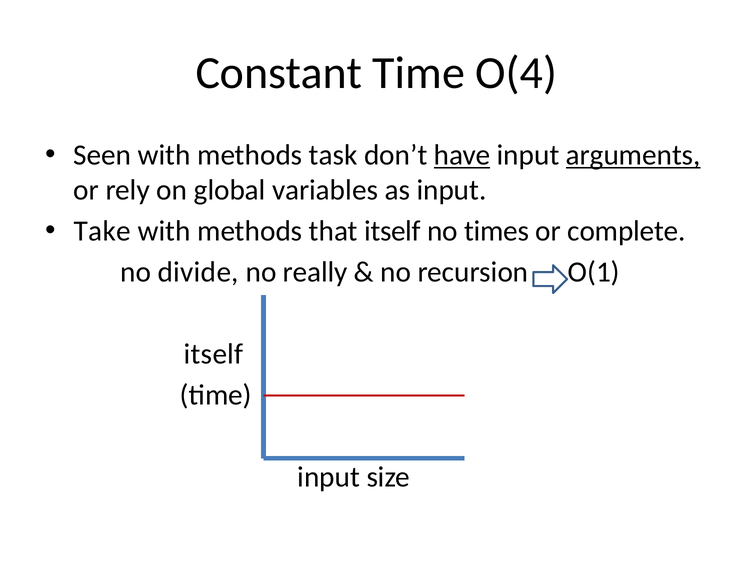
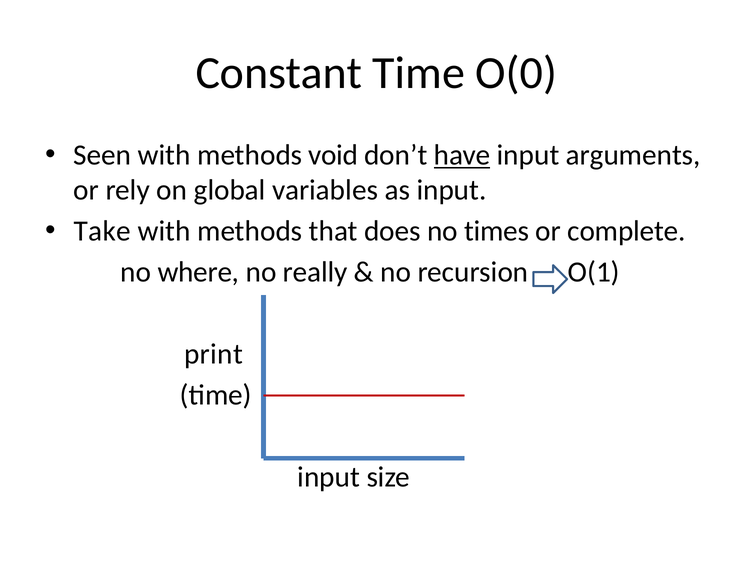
O(4: O(4 -> O(0
task: task -> void
arguments underline: present -> none
that itself: itself -> does
divide: divide -> where
itself at (214, 354): itself -> print
